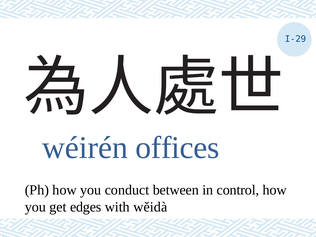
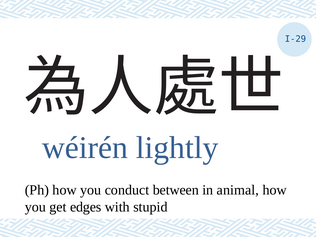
offices: offices -> lightly
control: control -> animal
wěidà: wěidà -> stupid
